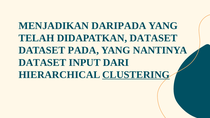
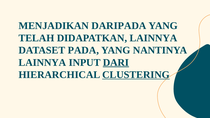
DIDAPATKAN DATASET: DATASET -> LAINNYA
DATASET at (42, 63): DATASET -> LAINNYA
DARI underline: none -> present
